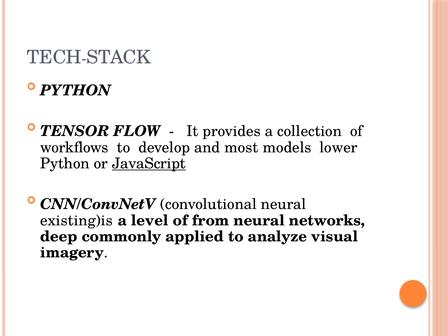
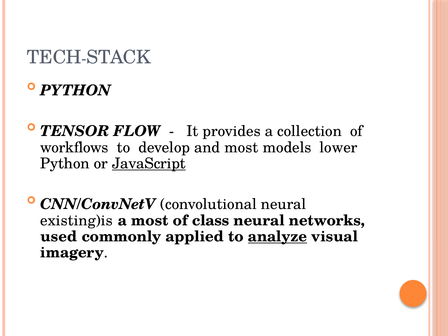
a level: level -> most
from: from -> class
deep: deep -> used
analyze underline: none -> present
